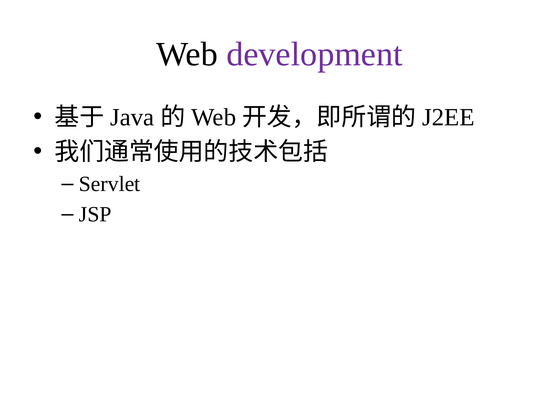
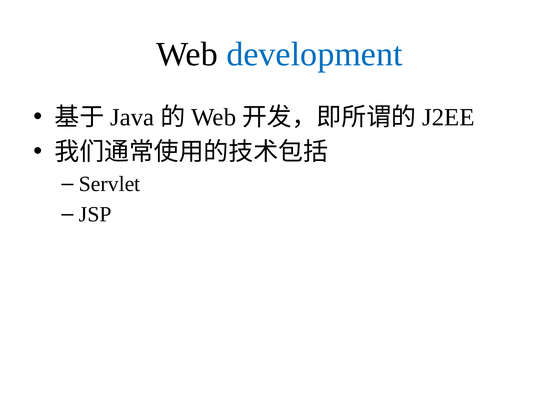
development colour: purple -> blue
